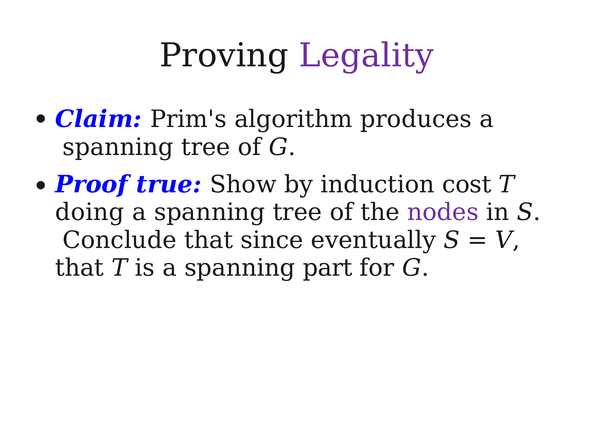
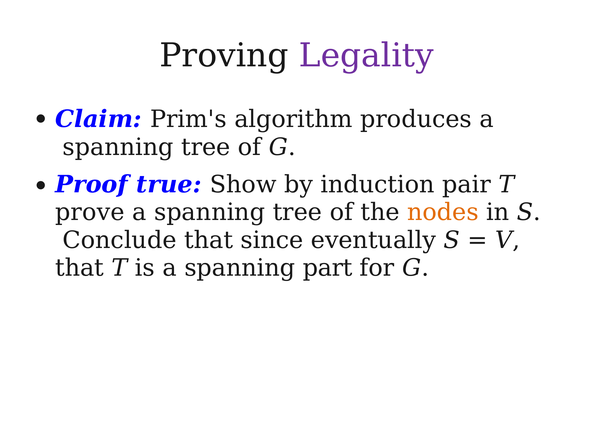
cost: cost -> pair
doing: doing -> prove
nodes colour: purple -> orange
